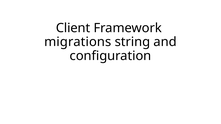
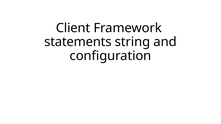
migrations: migrations -> statements
